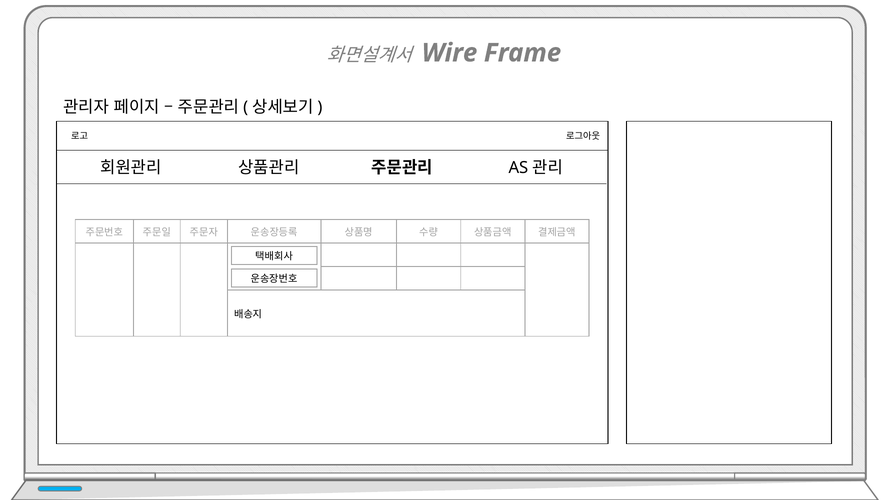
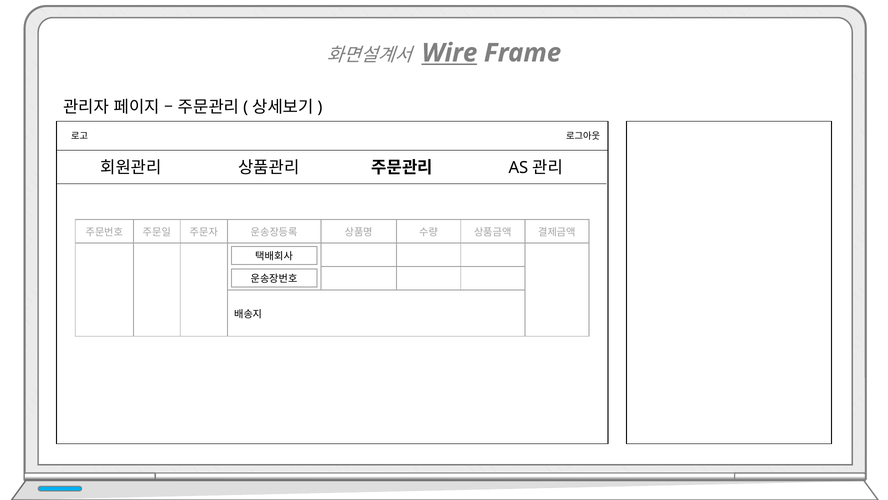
Wire underline: none -> present
